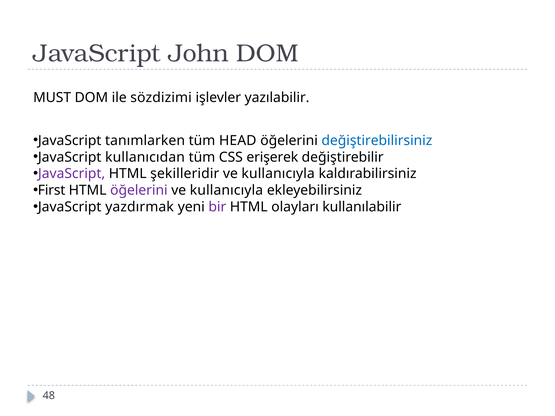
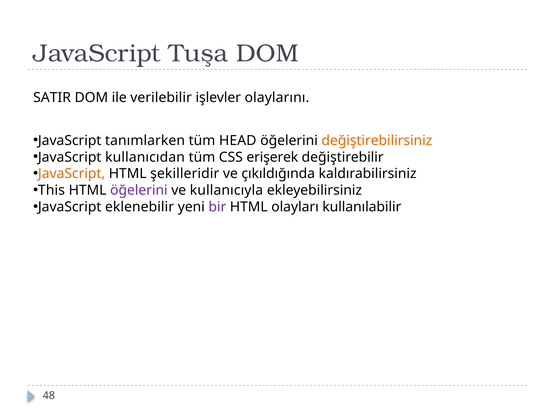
John: John -> Tuşa
MUST: MUST -> SATIR
sözdizimi: sözdizimi -> verilebilir
yazılabilir: yazılabilir -> olaylarını
değiştirebilirsiniz colour: blue -> orange
JavaScript at (72, 174) colour: purple -> orange
kullanıcıyla at (278, 174): kullanıcıyla -> çıkıldığında
First: First -> This
yazdırmak: yazdırmak -> eklenebilir
